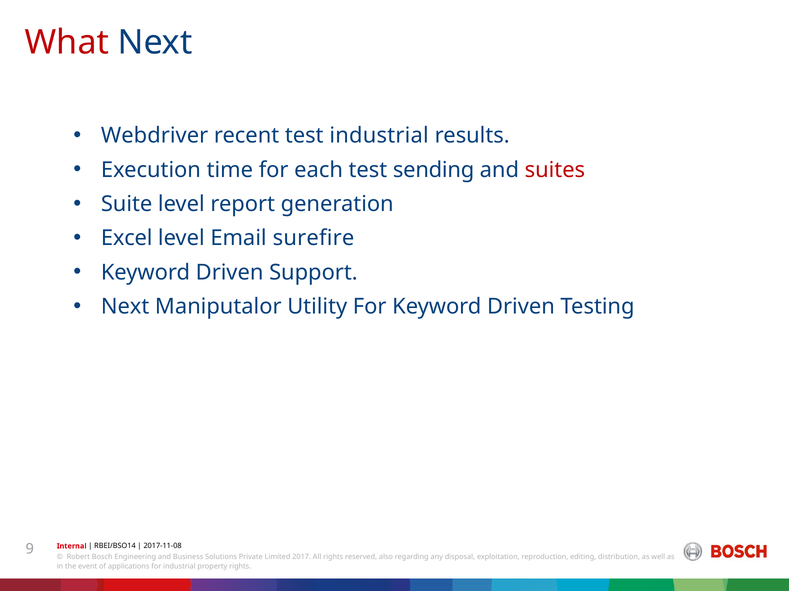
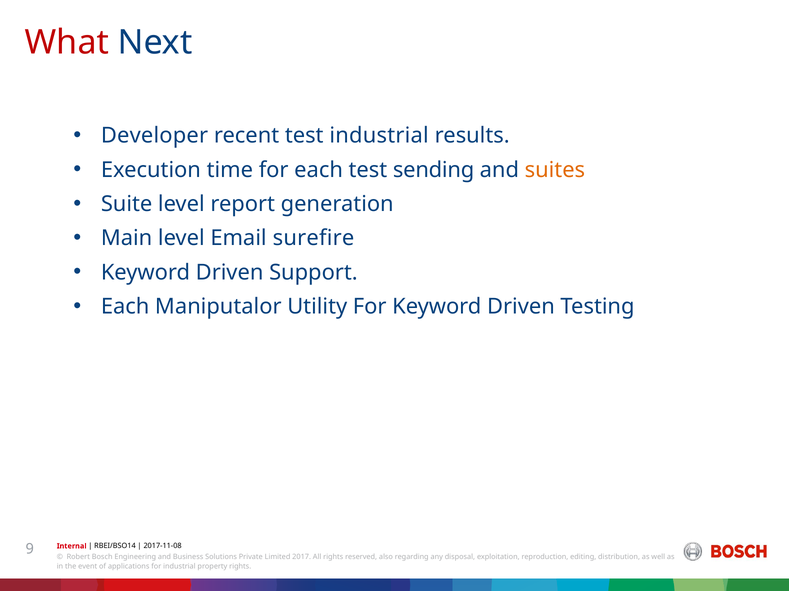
Webdriver: Webdriver -> Developer
suites colour: red -> orange
Excel: Excel -> Main
Next at (125, 307): Next -> Each
